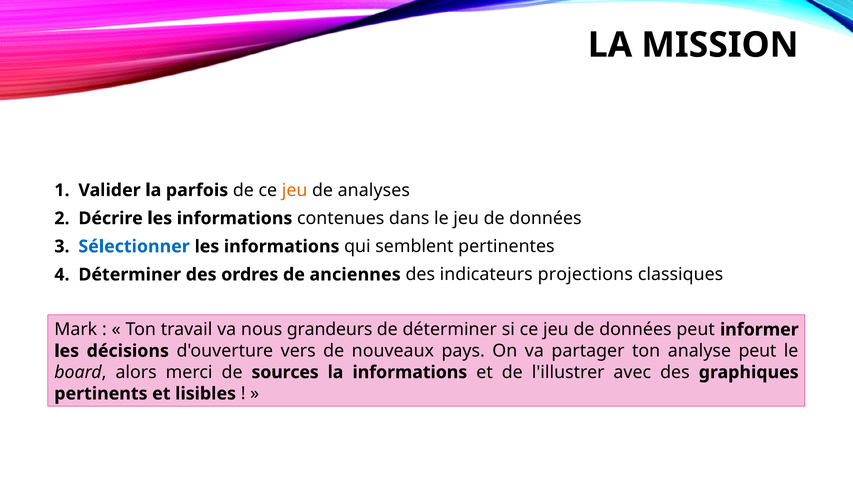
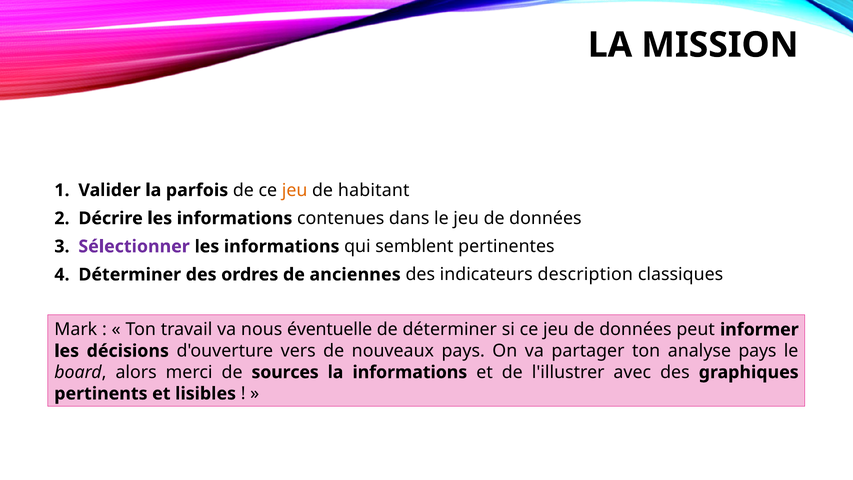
analyses: analyses -> habitant
Sélectionner colour: blue -> purple
projections: projections -> description
grandeurs: grandeurs -> éventuelle
analyse peut: peut -> pays
